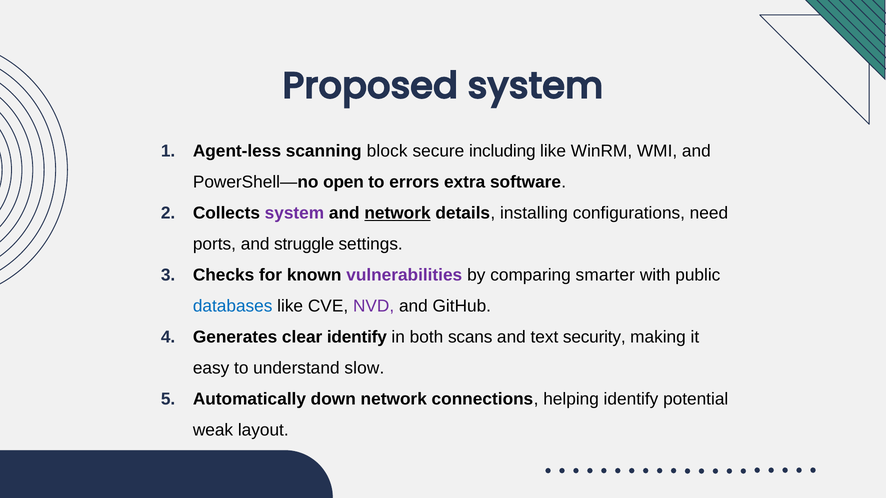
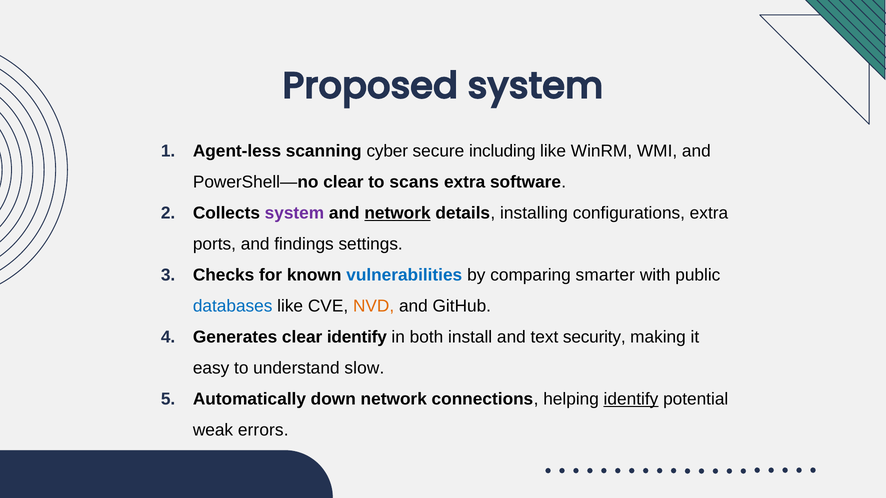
block: block -> cyber
PowerShell—no open: open -> clear
errors: errors -> scans
configurations need: need -> extra
struggle: struggle -> findings
vulnerabilities colour: purple -> blue
NVD colour: purple -> orange
scans: scans -> install
identify at (631, 399) underline: none -> present
layout: layout -> errors
